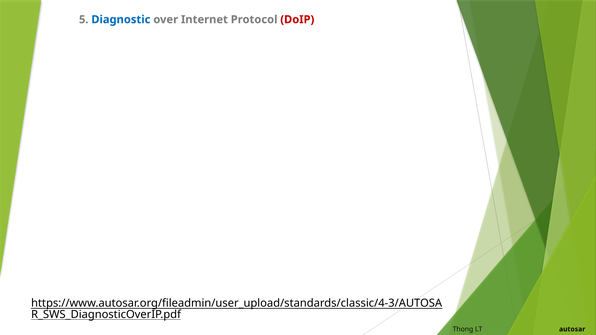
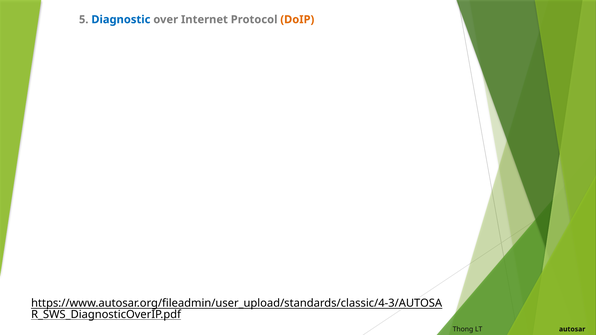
DoIP colour: red -> orange
